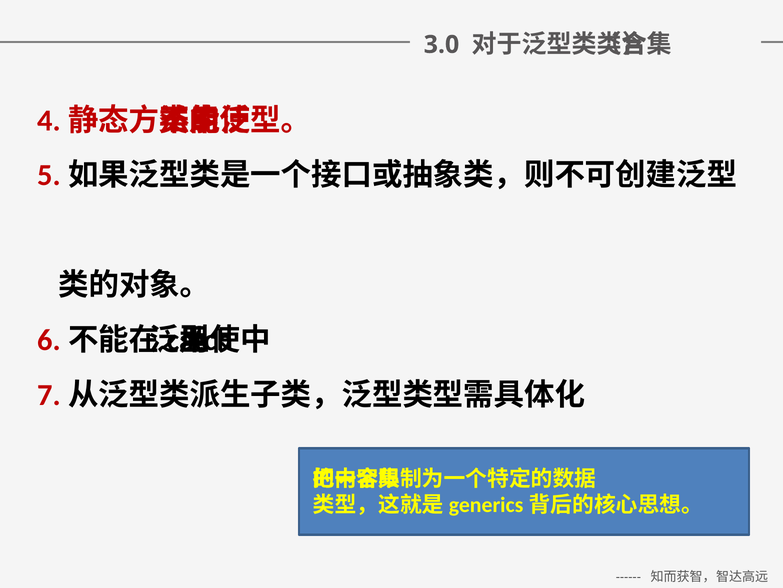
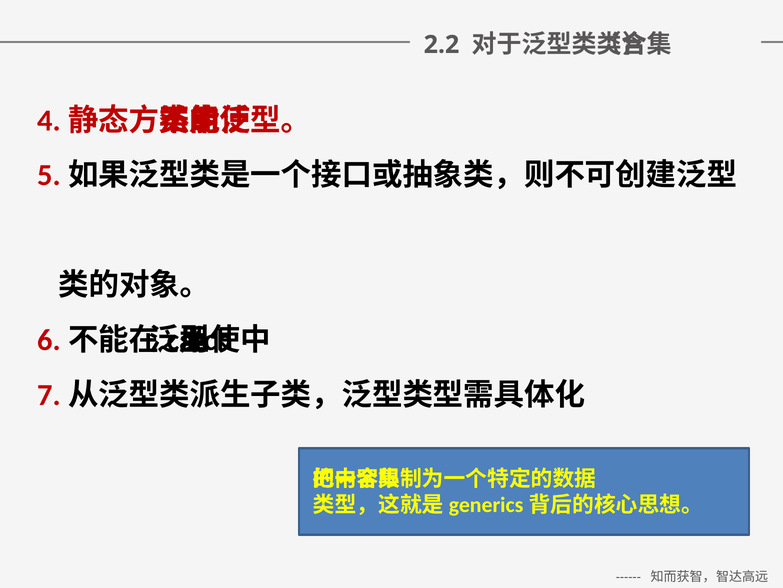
3.0: 3.0 -> 2.2
